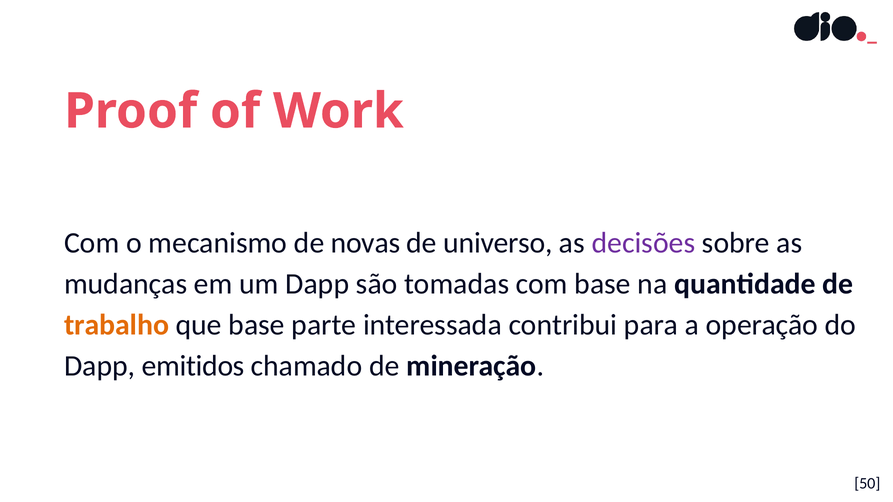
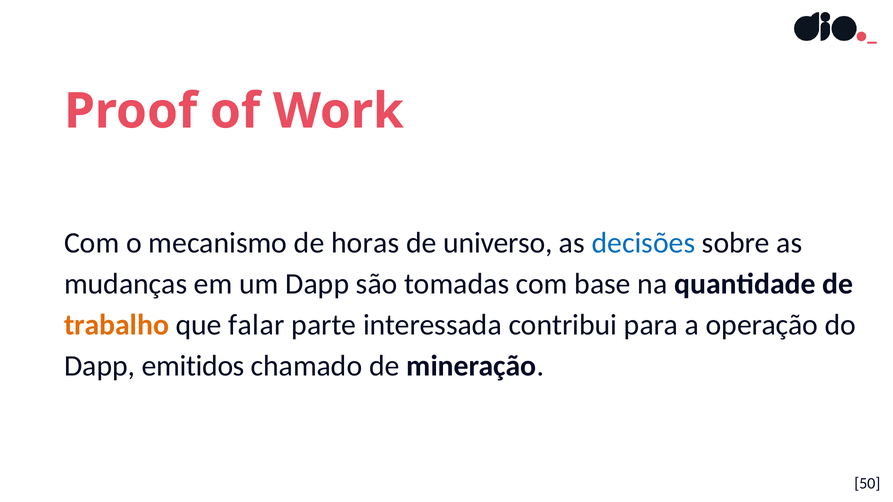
novas: novas -> horas
decisões colour: purple -> blue
que base: base -> falar
